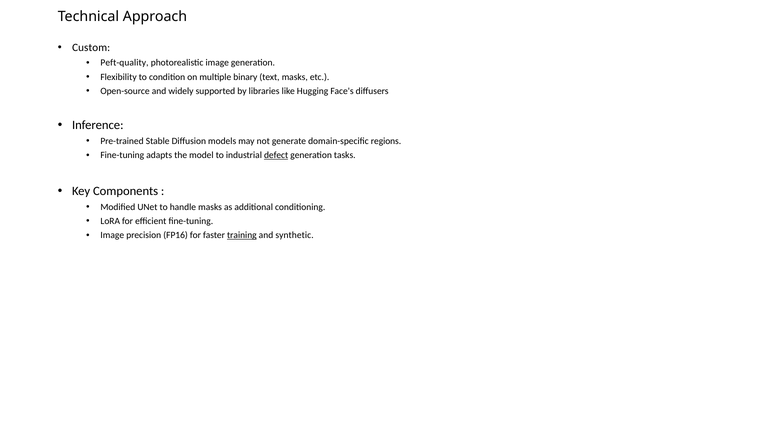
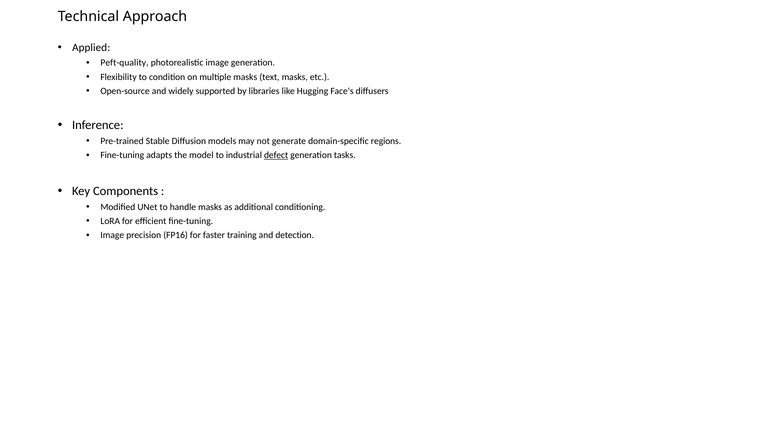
Custom: Custom -> Applied
multiple binary: binary -> masks
training underline: present -> none
synthetic: synthetic -> detection
